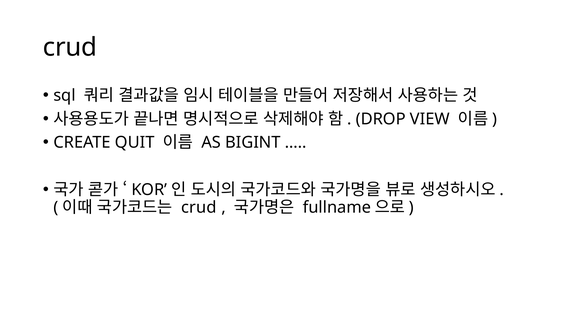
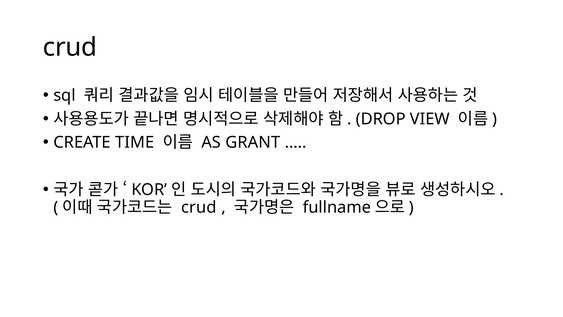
QUIT: QUIT -> TIME
BIGINT: BIGINT -> GRANT
